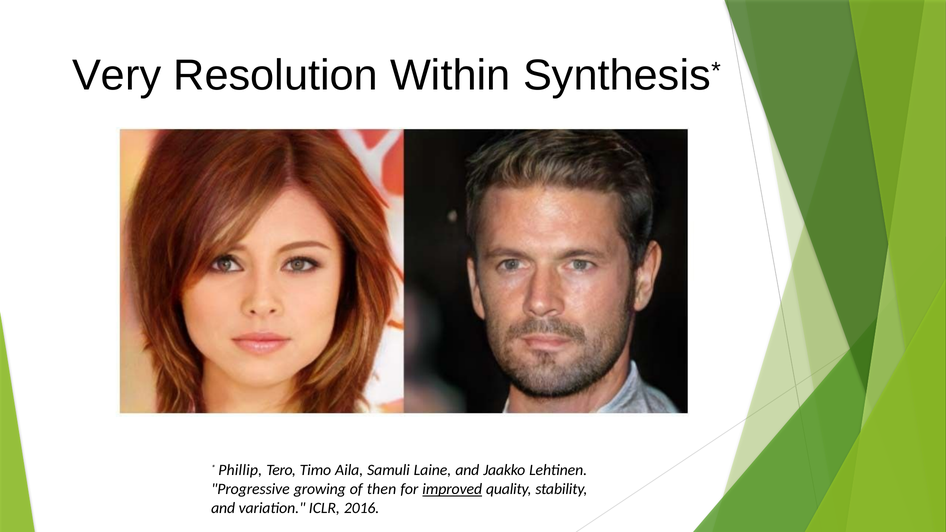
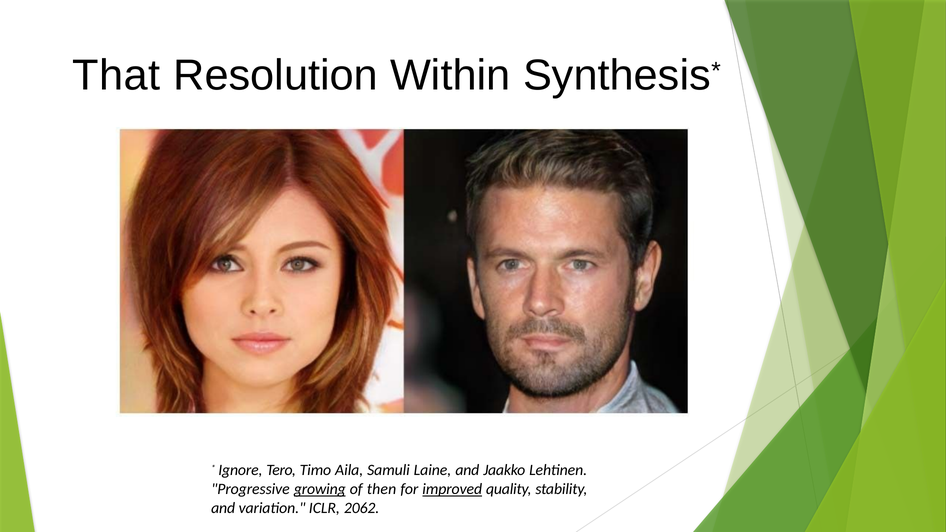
Very: Very -> That
Phillip: Phillip -> Ignore
growing underline: none -> present
2016: 2016 -> 2062
